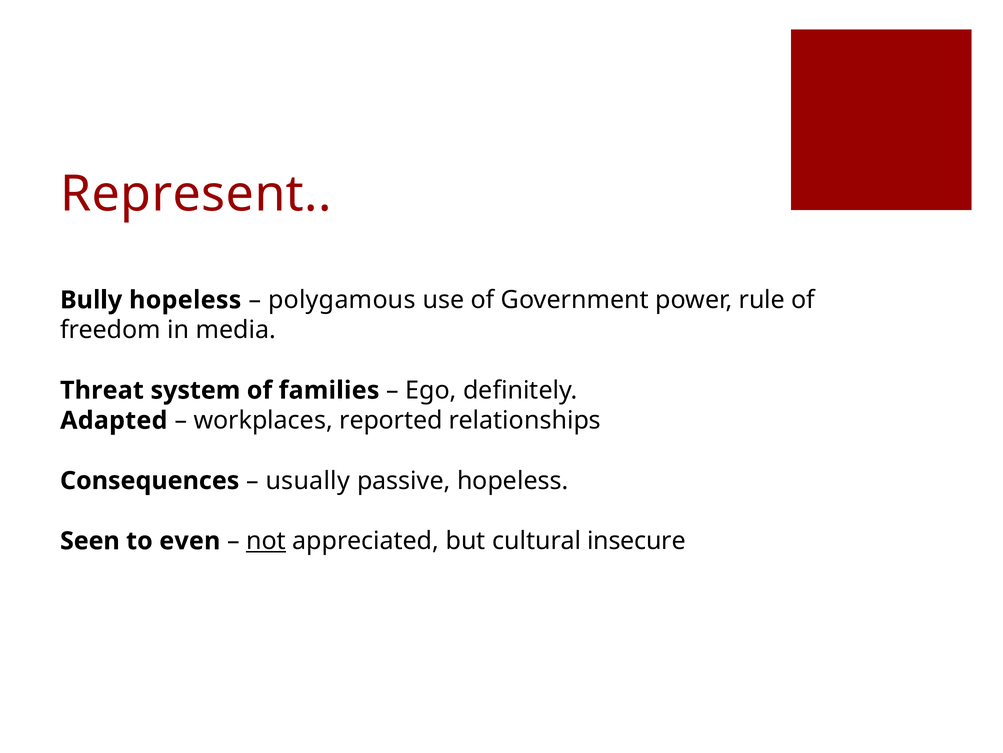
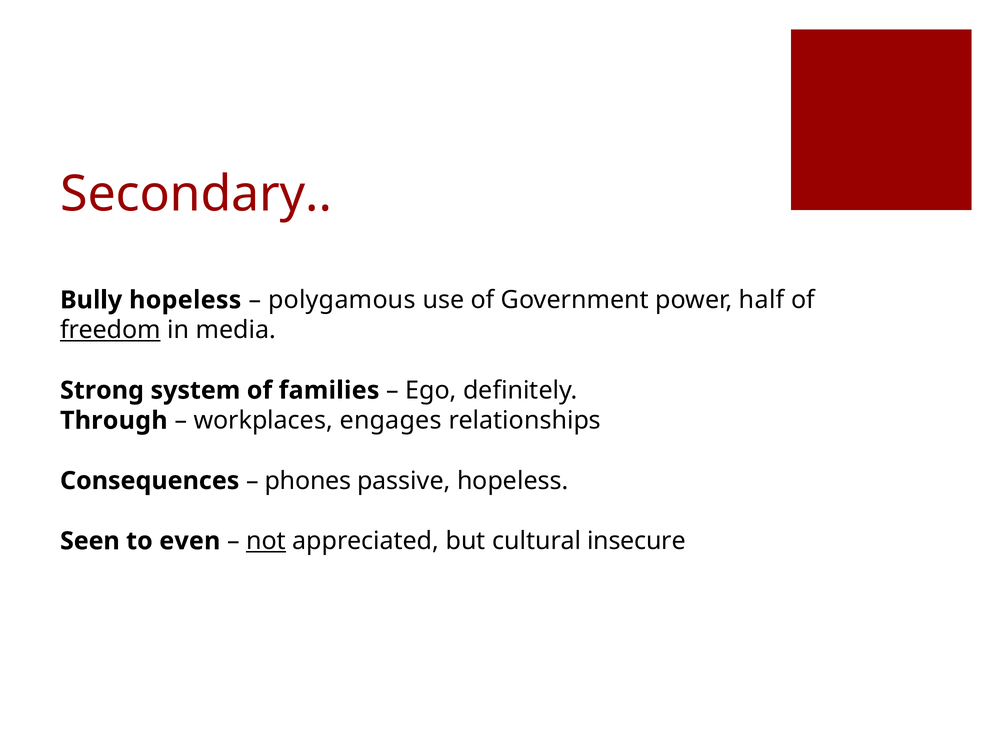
Represent: Represent -> Secondary
rule: rule -> half
freedom underline: none -> present
Threat: Threat -> Strong
Adapted: Adapted -> Through
reported: reported -> engages
usually: usually -> phones
